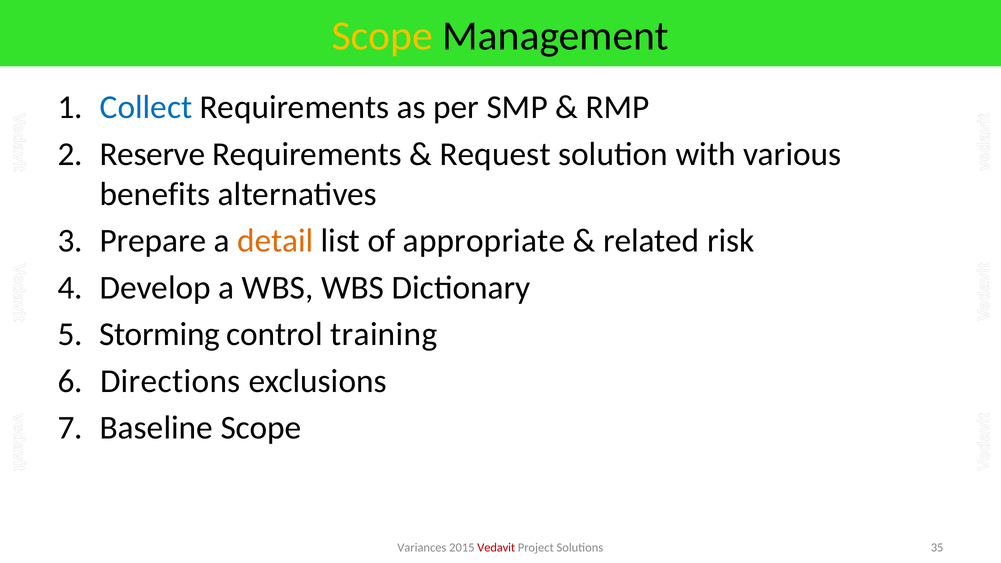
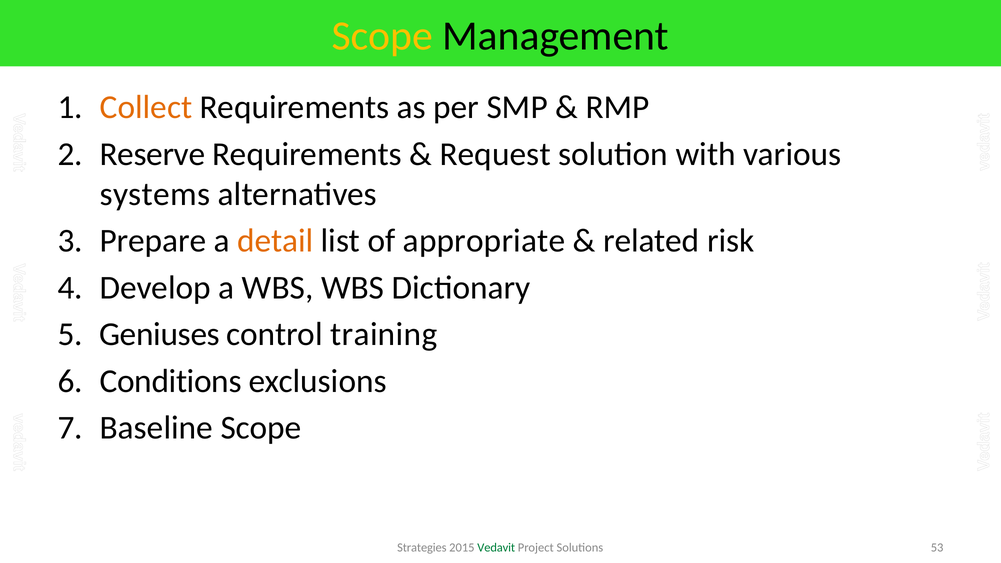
Collect colour: blue -> orange
benefits: benefits -> systems
Storming: Storming -> Geniuses
Directions: Directions -> Conditions
Variances: Variances -> Strategies
Vedavit colour: red -> green
35: 35 -> 53
